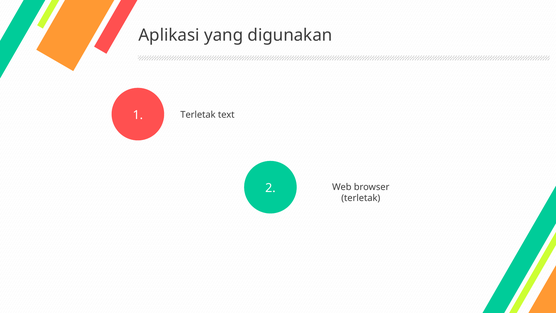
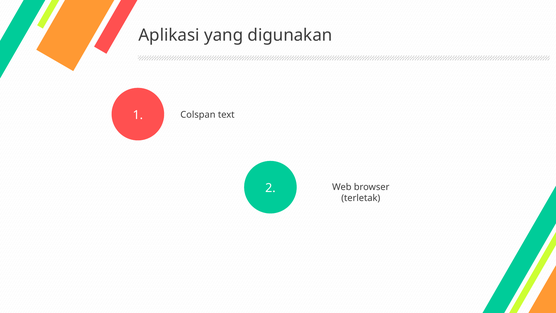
Terletak at (198, 115): Terletak -> Colspan
